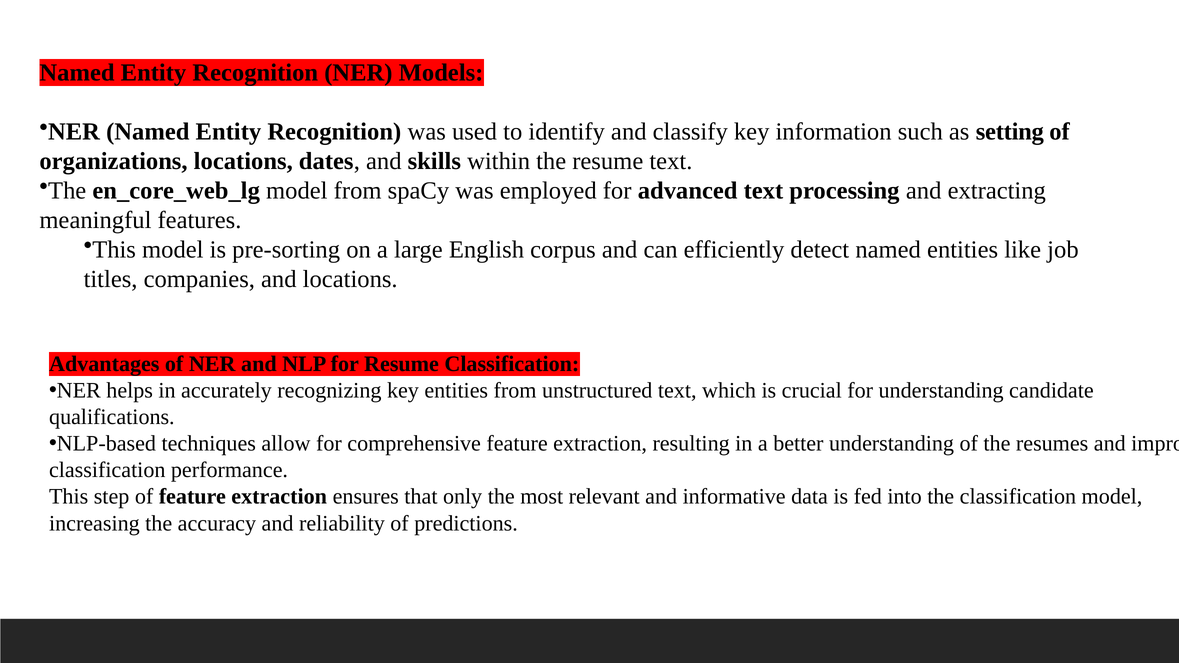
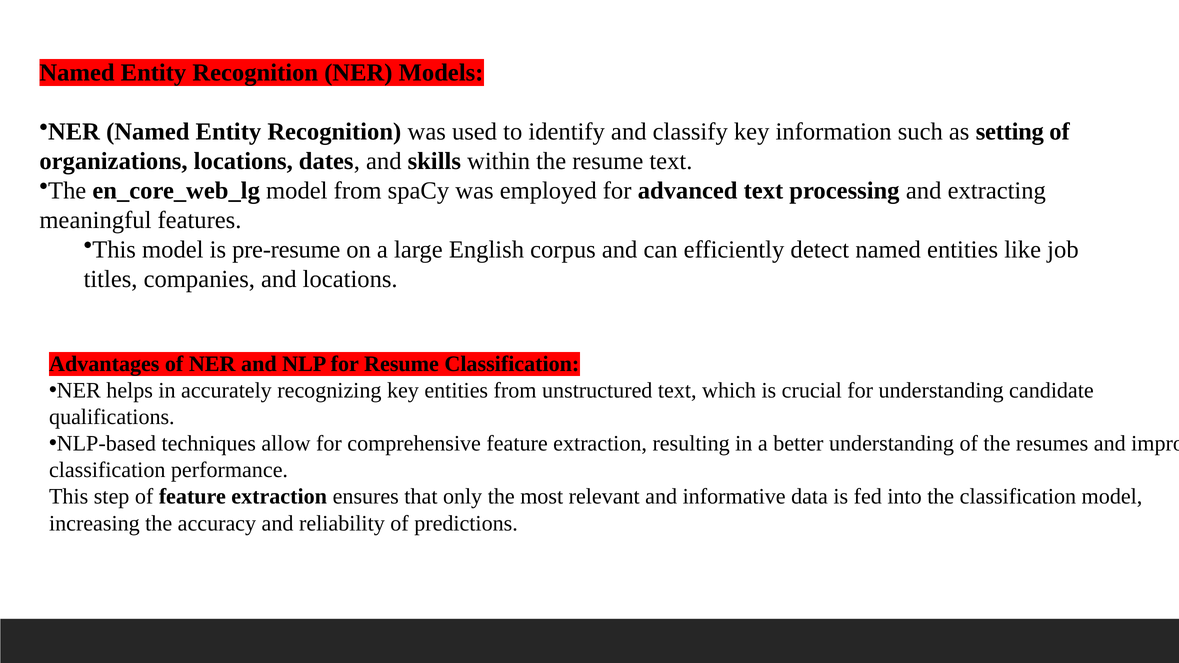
pre-sorting: pre-sorting -> pre-resume
